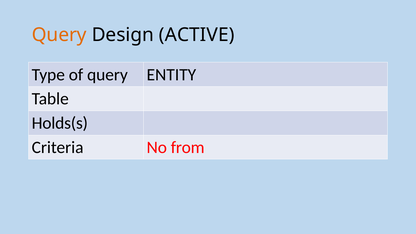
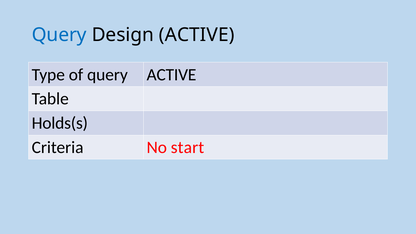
Query at (59, 35) colour: orange -> blue
query ENTITY: ENTITY -> ACTIVE
from: from -> start
